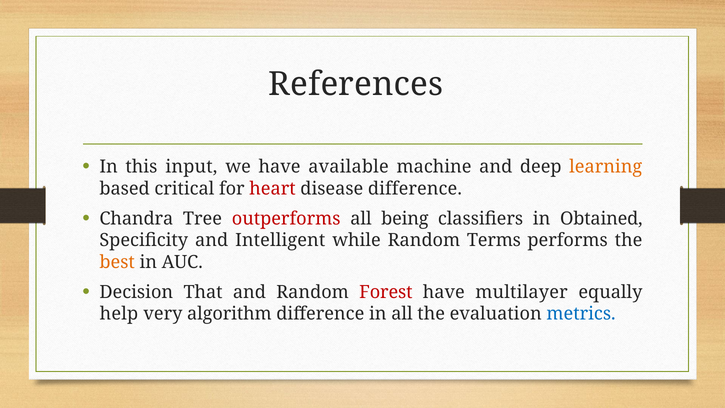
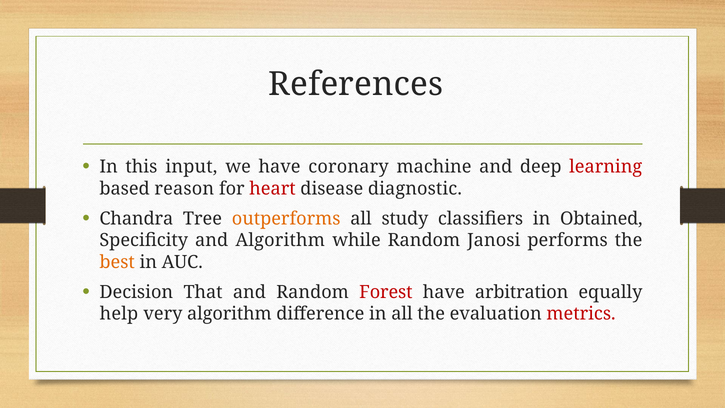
available: available -> coronary
learning colour: orange -> red
critical: critical -> reason
disease difference: difference -> diagnostic
outperforms colour: red -> orange
being: being -> study
and Intelligent: Intelligent -> Algorithm
Terms: Terms -> Janosi
multilayer: multilayer -> arbitration
metrics colour: blue -> red
